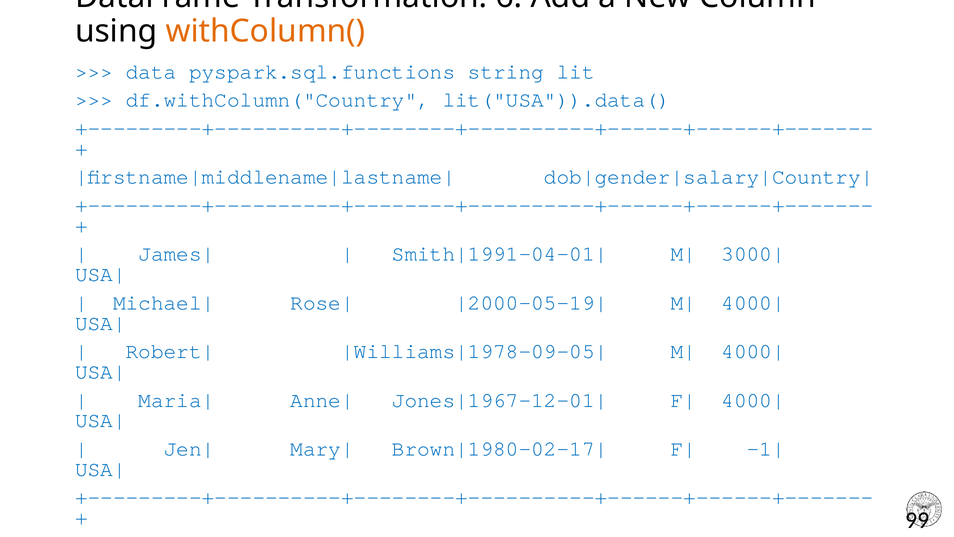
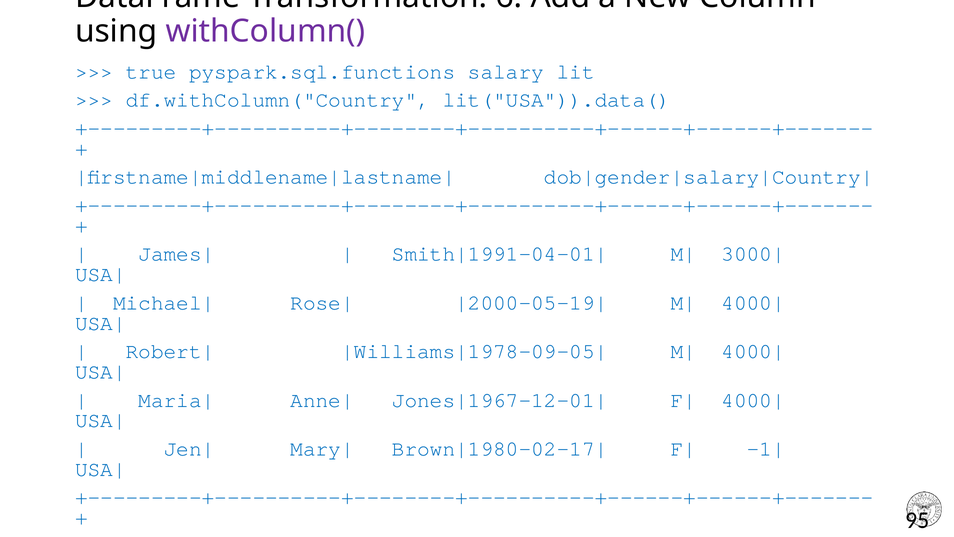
withColumn( colour: orange -> purple
data: data -> true
string: string -> salary
99: 99 -> 95
